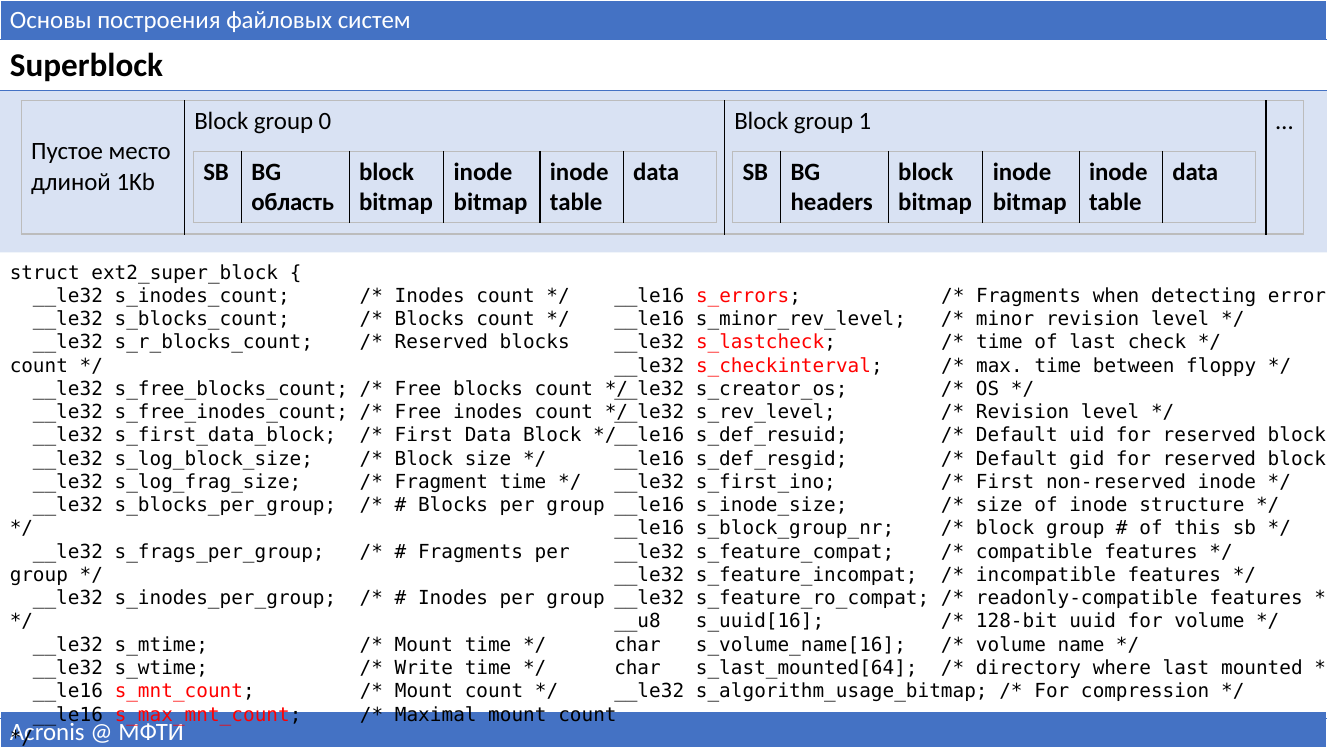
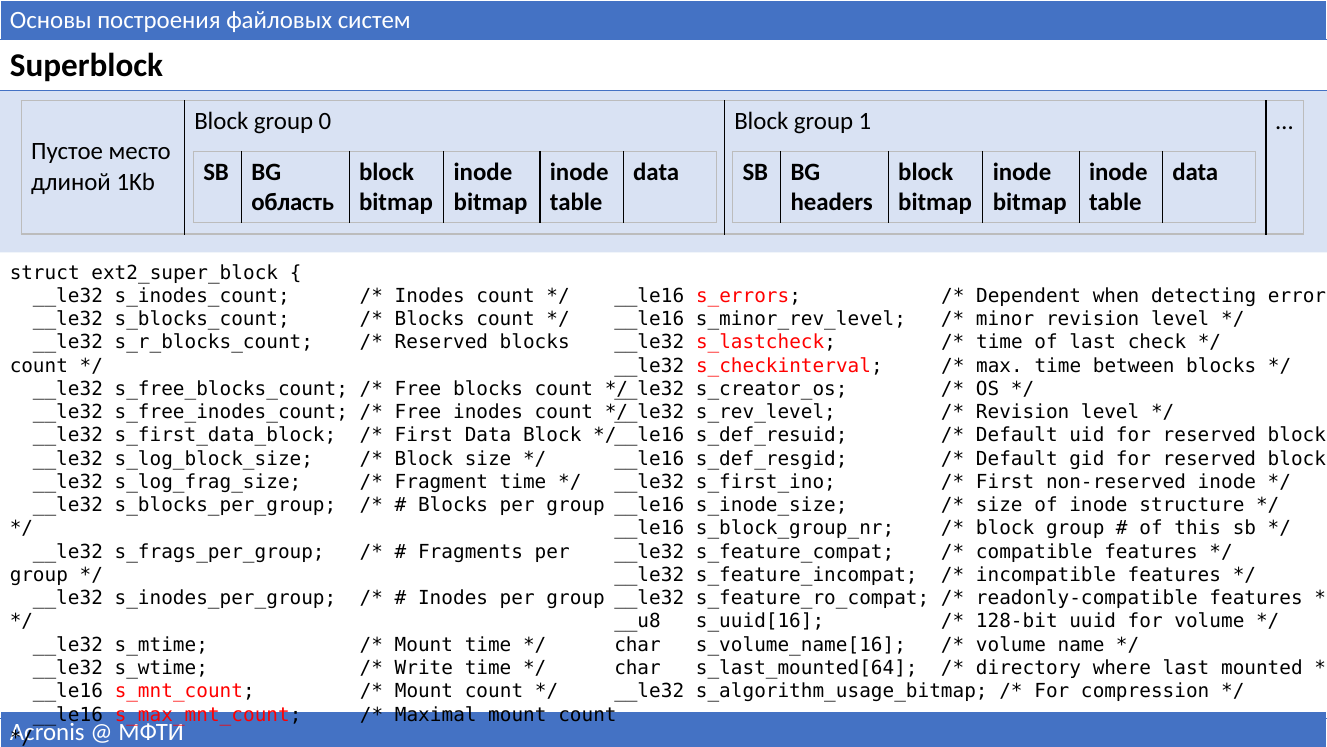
Fragments at (1029, 296): Fragments -> Dependent
between floppy: floppy -> blocks
